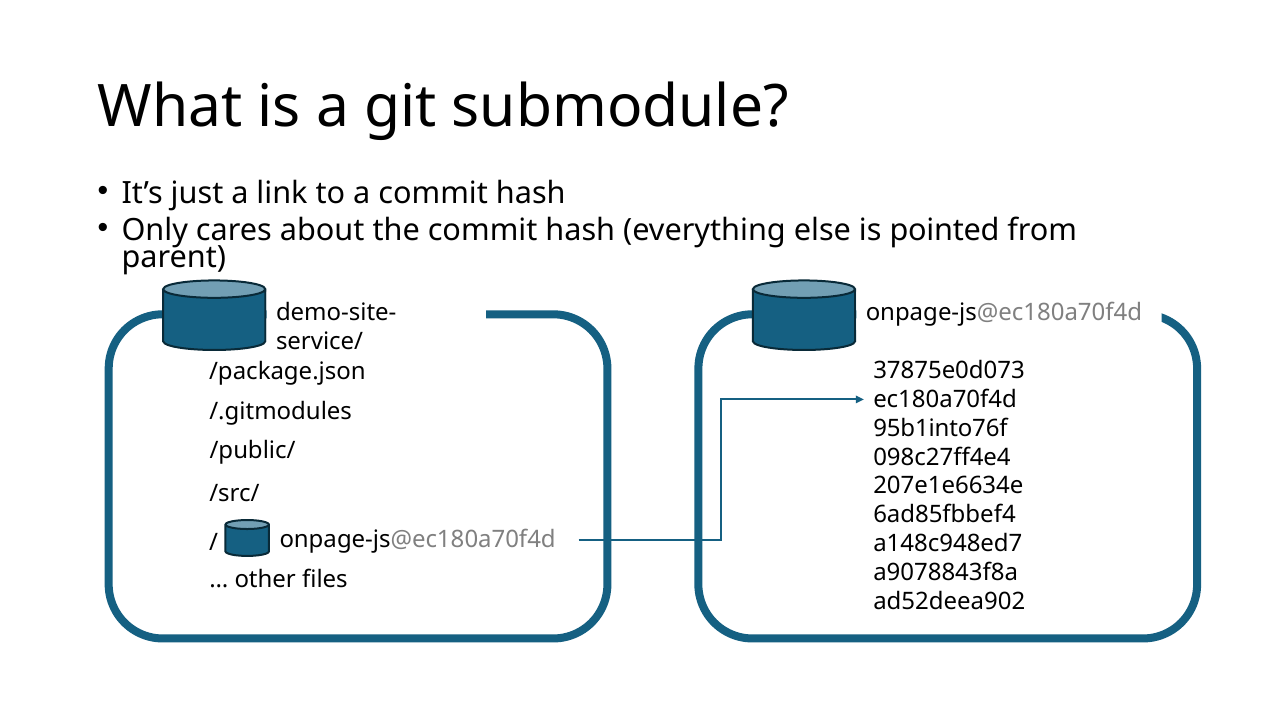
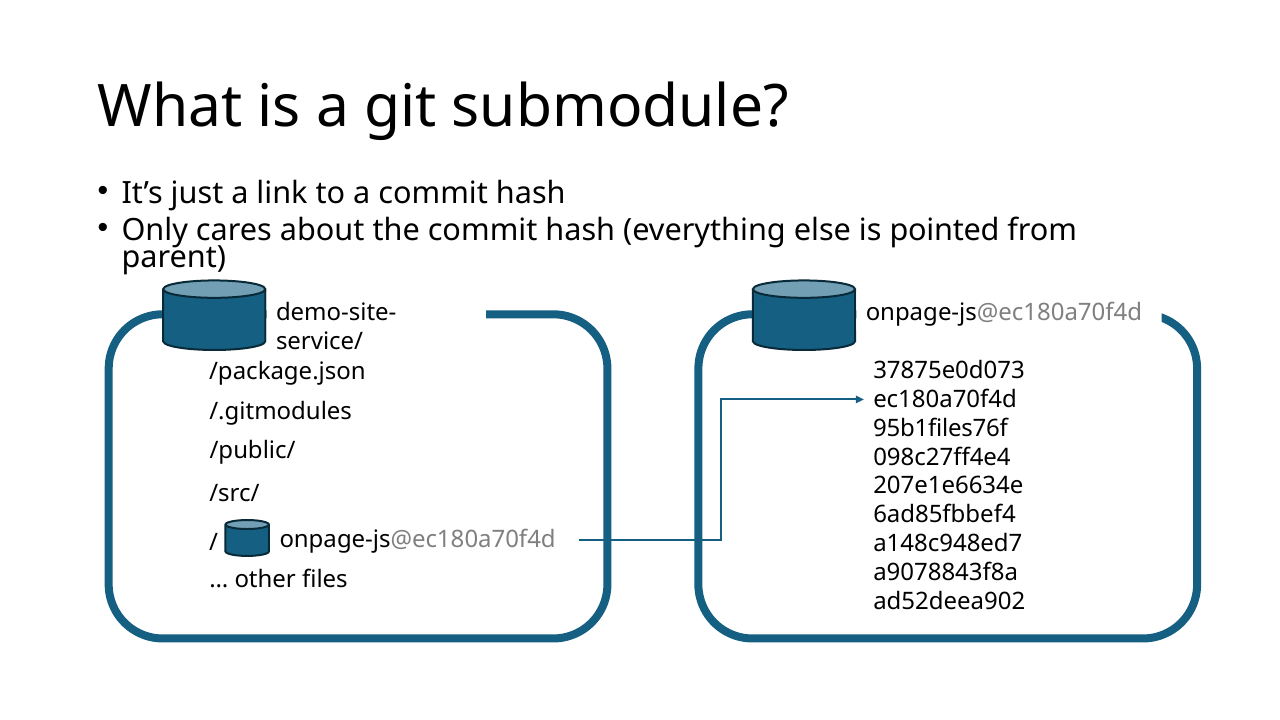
95b1into76f: 95b1into76f -> 95b1files76f
